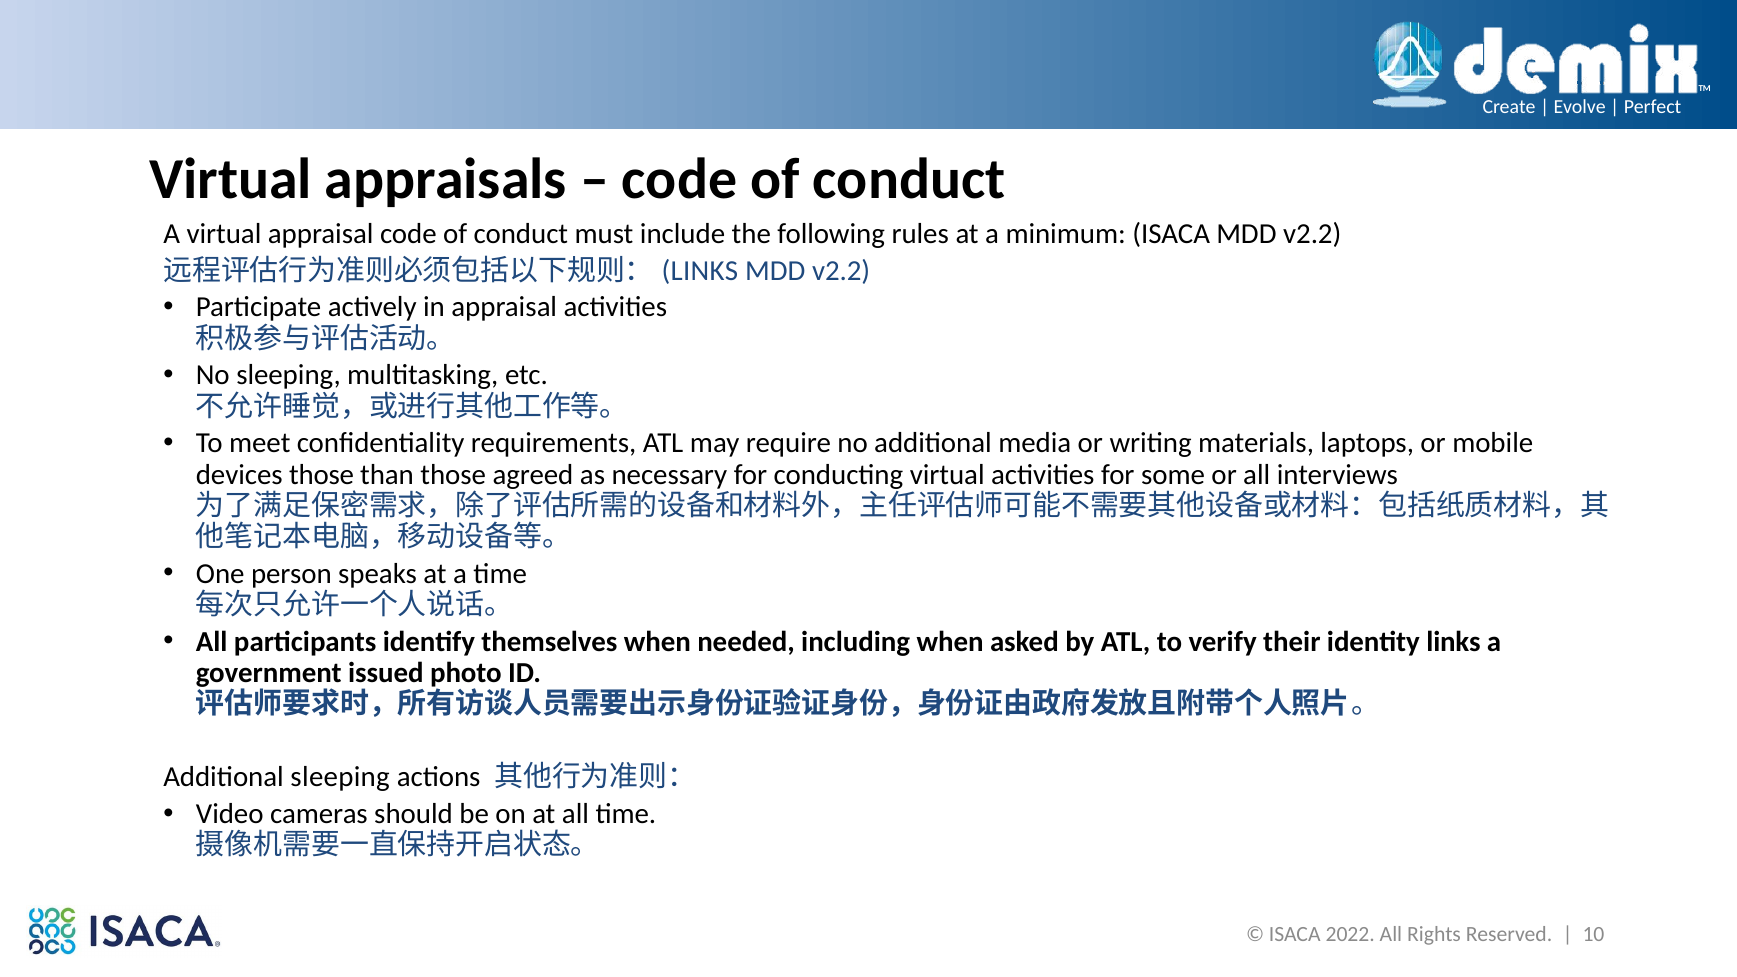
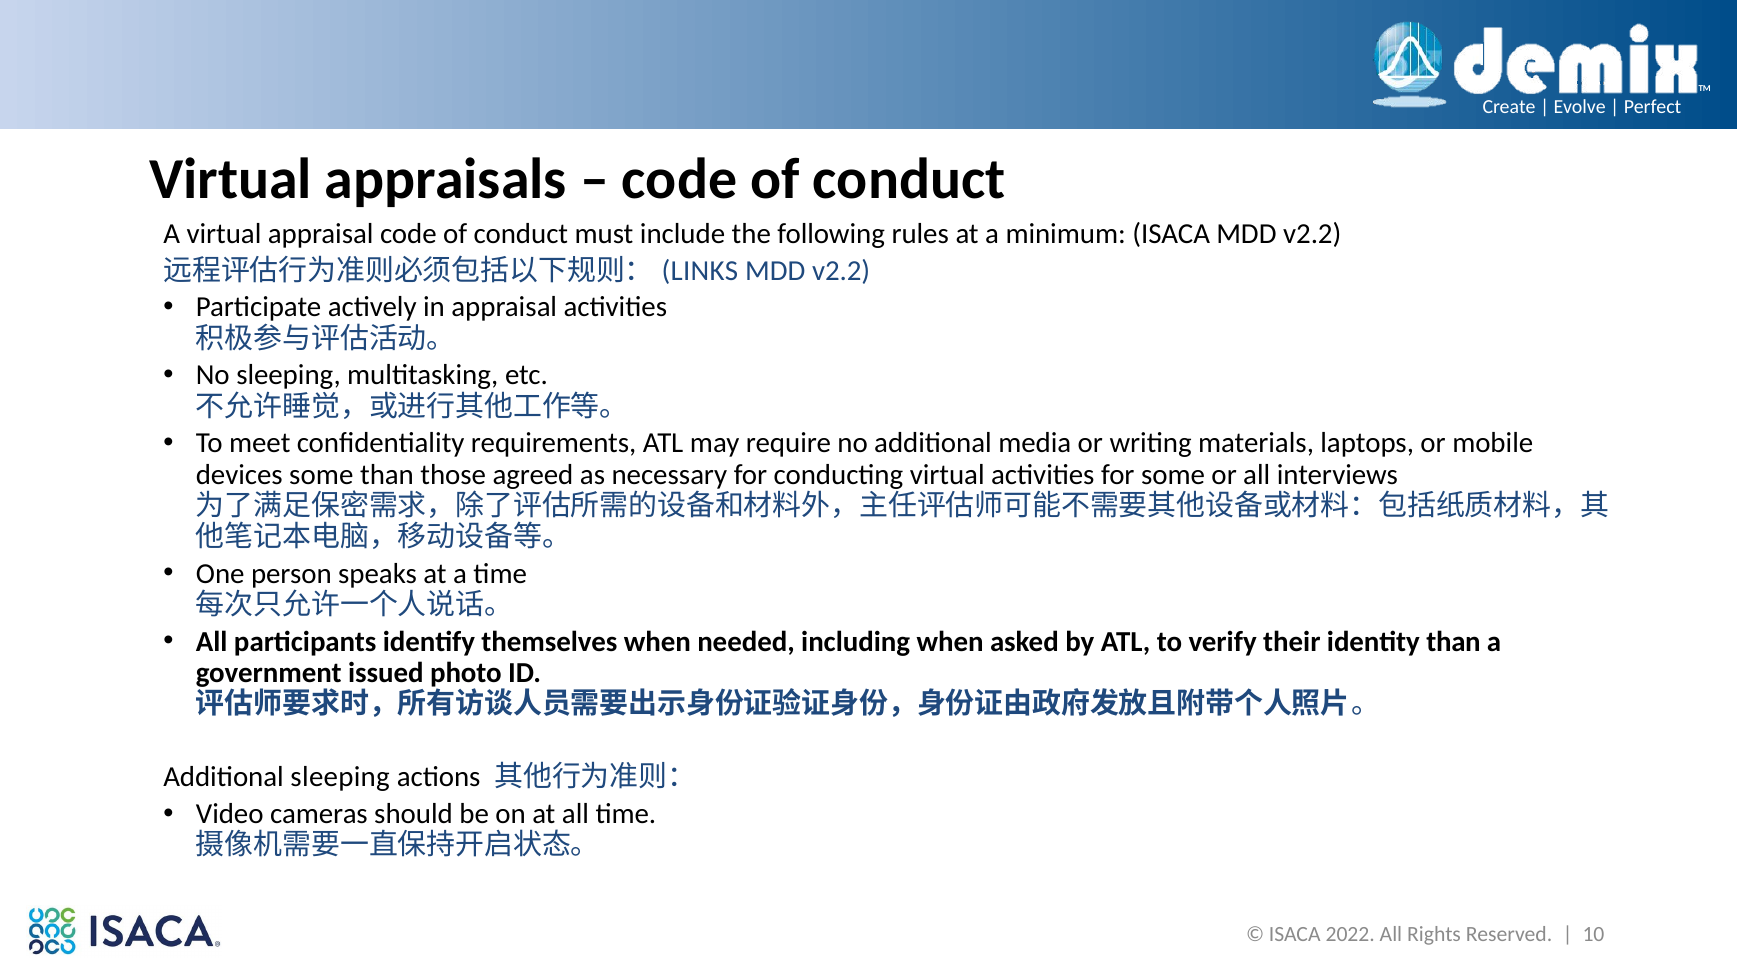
devices those: those -> some
identity links: links -> than
